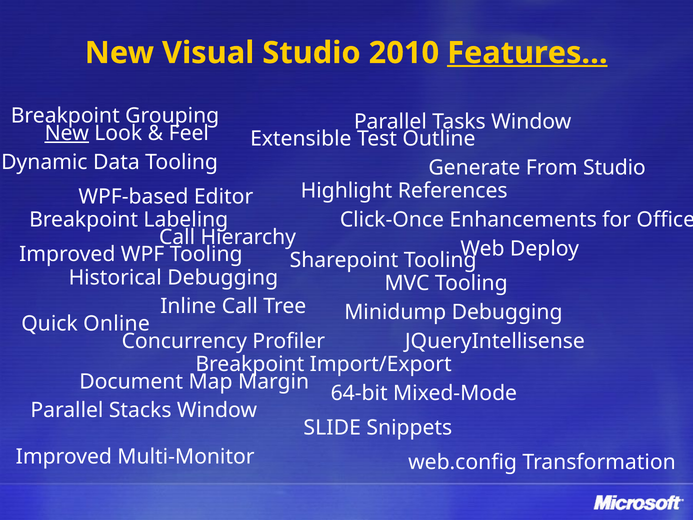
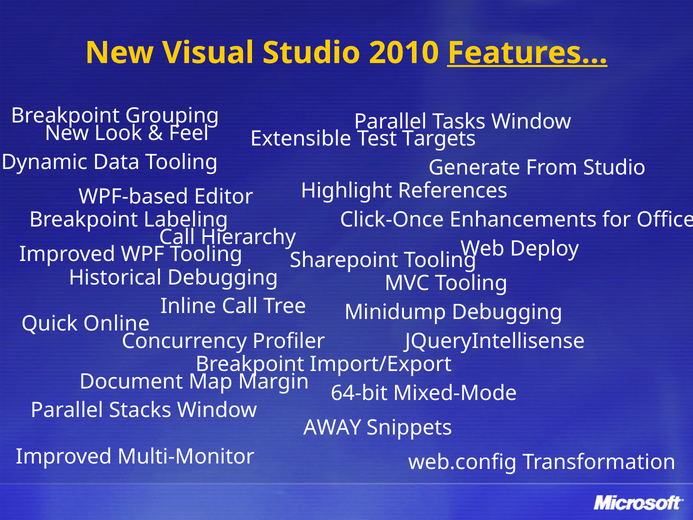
New at (67, 133) underline: present -> none
Outline: Outline -> Targets
SLIDE: SLIDE -> AWAY
